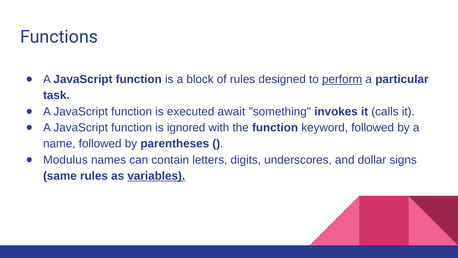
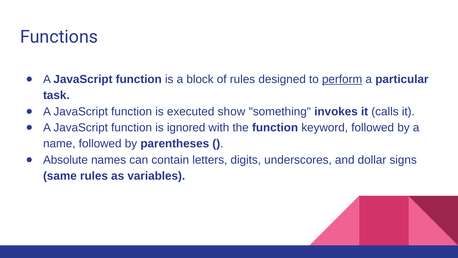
await: await -> show
Modulus: Modulus -> Absolute
variables underline: present -> none
